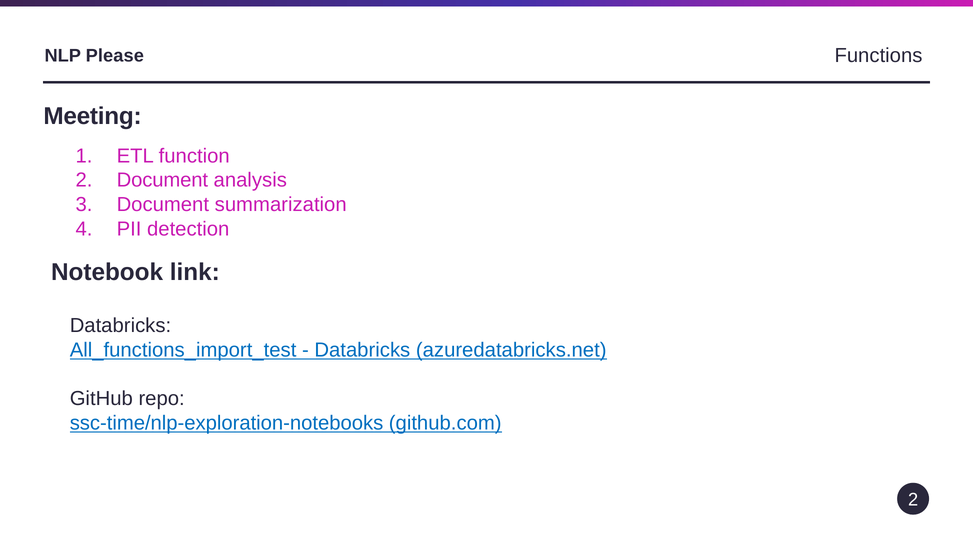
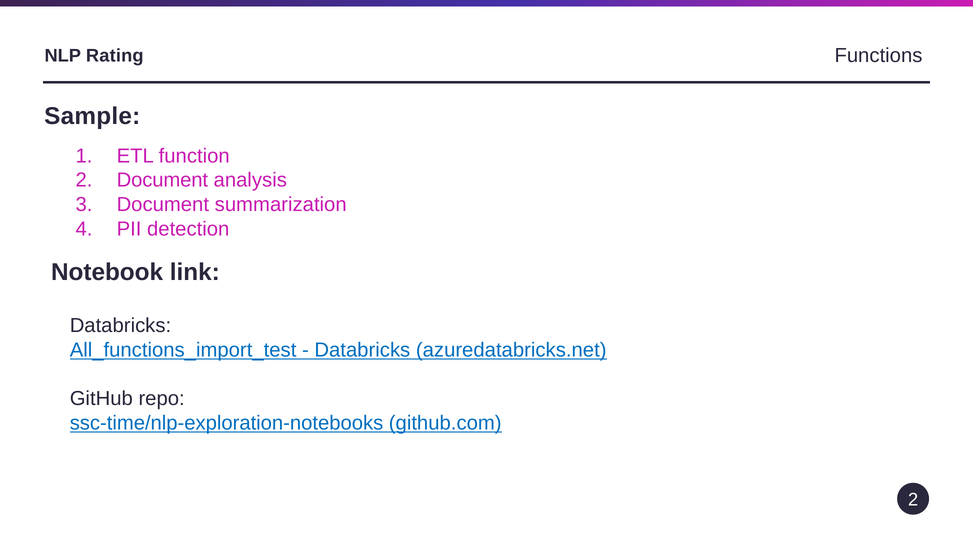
Please: Please -> Rating
Meeting: Meeting -> Sample
